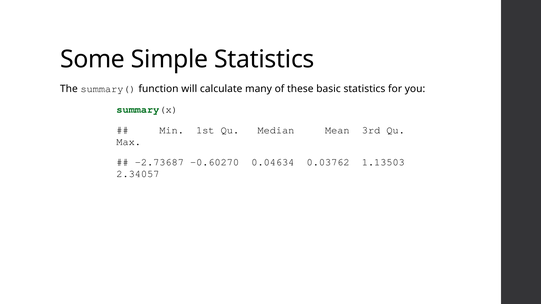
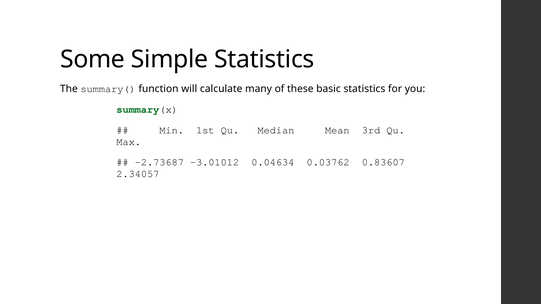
-0.60270: -0.60270 -> -3.01012
1.13503: 1.13503 -> 0.83607
